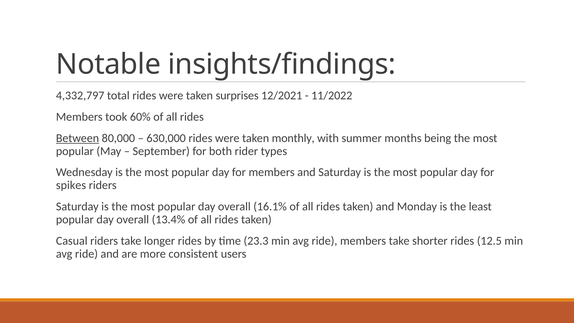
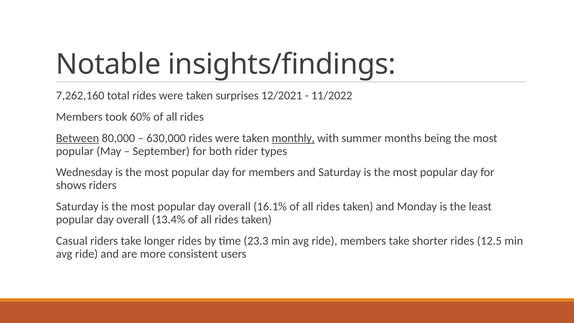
4,332,797: 4,332,797 -> 7,262,160
monthly underline: none -> present
spikes: spikes -> shows
